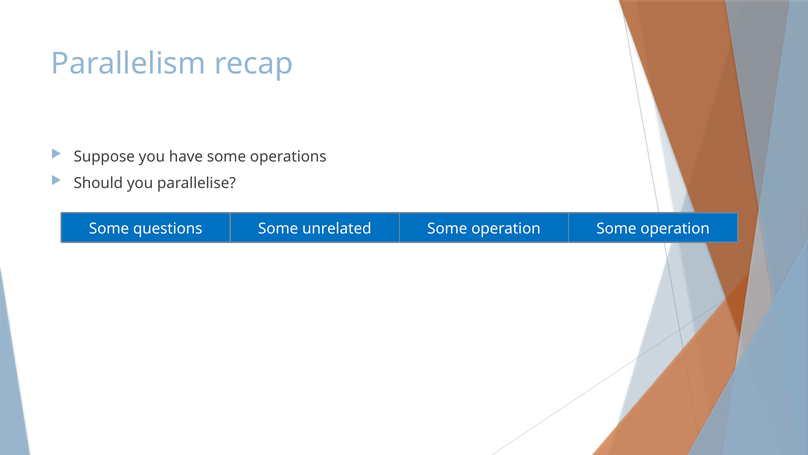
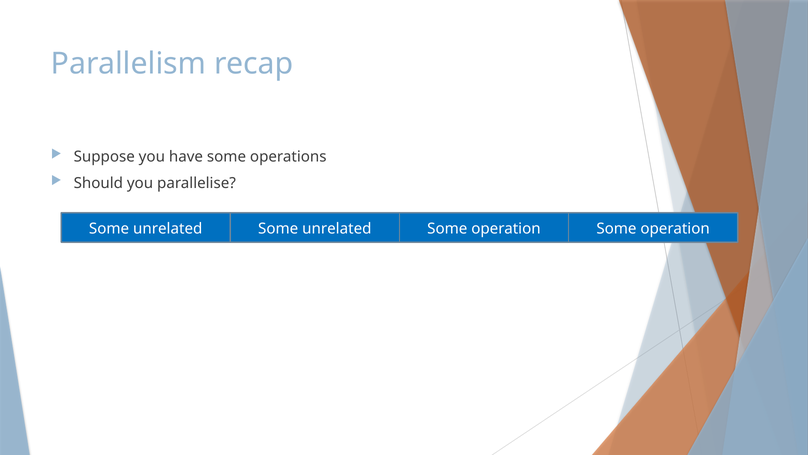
questions at (168, 228): questions -> unrelated
